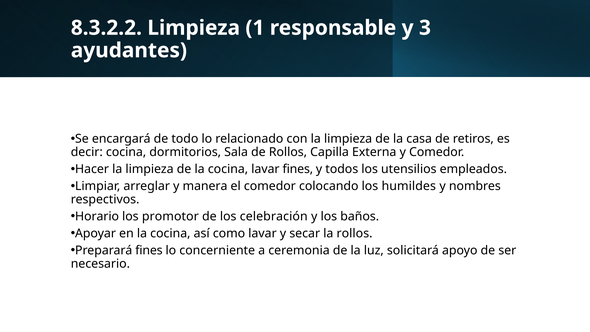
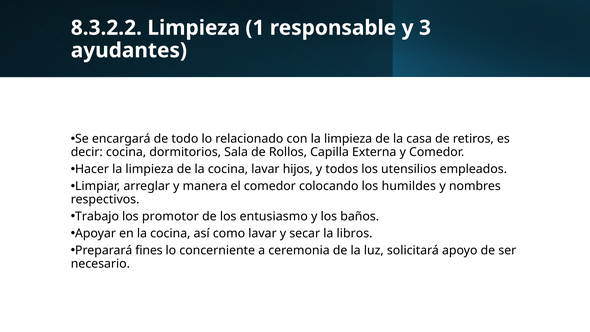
lavar fines: fines -> hijos
Horario: Horario -> Trabajo
celebración: celebración -> entusiasmo
la rollos: rollos -> libros
